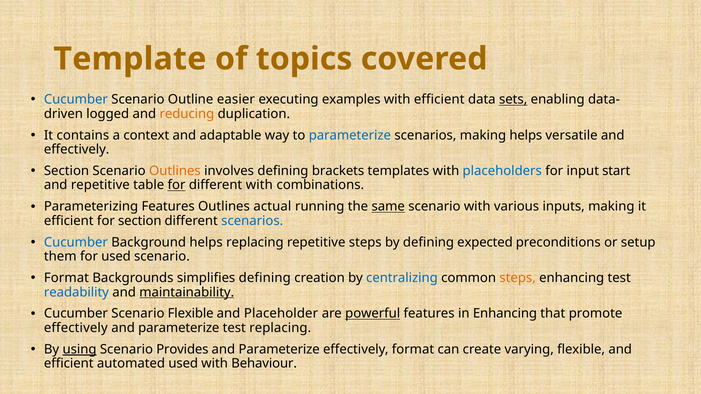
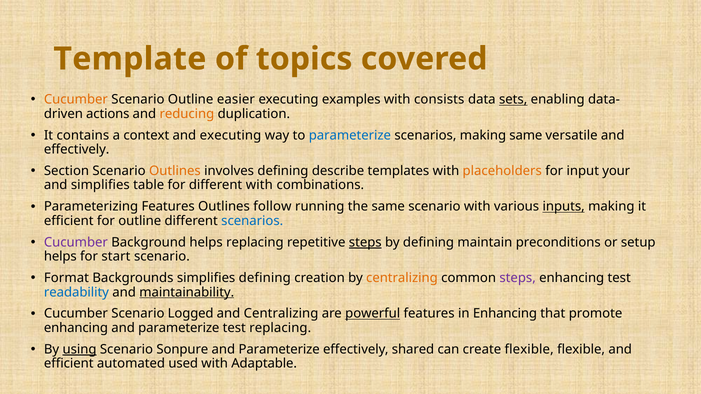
Cucumber at (76, 100) colour: blue -> orange
with efficient: efficient -> consists
logged: logged -> actions
and adaptable: adaptable -> executing
making helps: helps -> same
brackets: brackets -> describe
placeholders colour: blue -> orange
start: start -> your
and repetitive: repetitive -> simplifies
for at (177, 185) underline: present -> none
actual: actual -> follow
same at (388, 207) underline: present -> none
inputs underline: none -> present
for section: section -> outline
Cucumber at (76, 242) colour: blue -> purple
steps at (365, 242) underline: none -> present
expected: expected -> maintain
them at (60, 257): them -> helps
for used: used -> start
centralizing at (402, 278) colour: blue -> orange
steps at (518, 278) colour: orange -> purple
Scenario Flexible: Flexible -> Logged
and Placeholder: Placeholder -> Centralizing
effectively at (76, 328): effectively -> enhancing
Provides: Provides -> Sonpure
effectively format: format -> shared
create varying: varying -> flexible
Behaviour: Behaviour -> Adaptable
